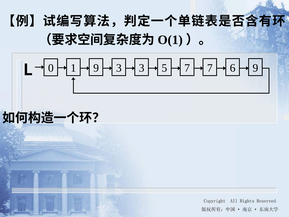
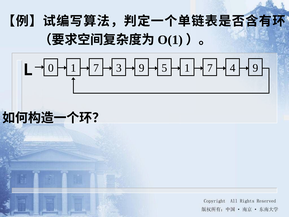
9 at (96, 68): 9 -> 7
3 3: 3 -> 9
5 7: 7 -> 1
6: 6 -> 4
